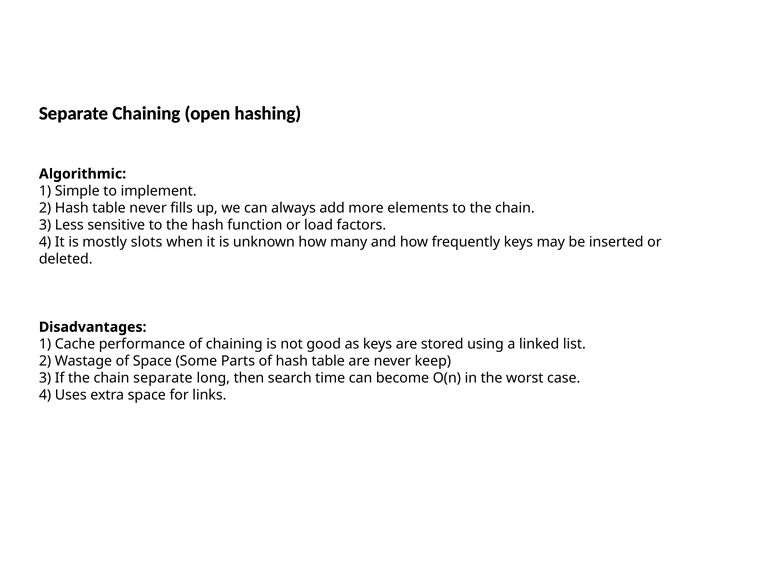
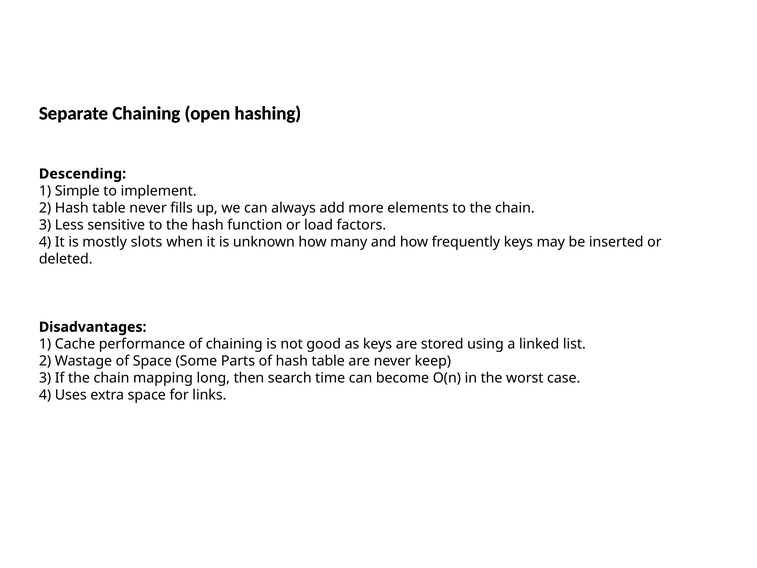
Algorithmic: Algorithmic -> Descending
chain separate: separate -> mapping
